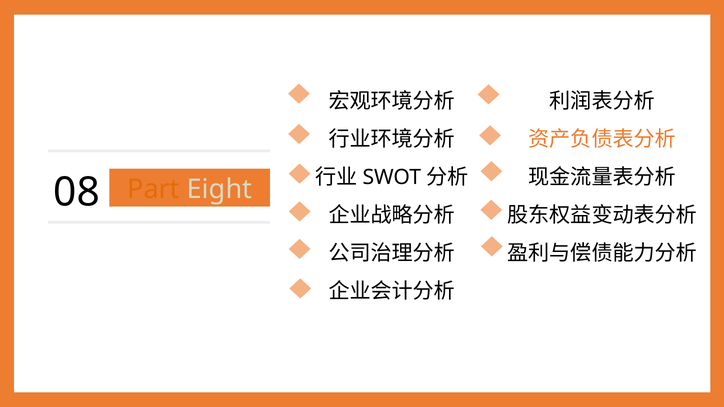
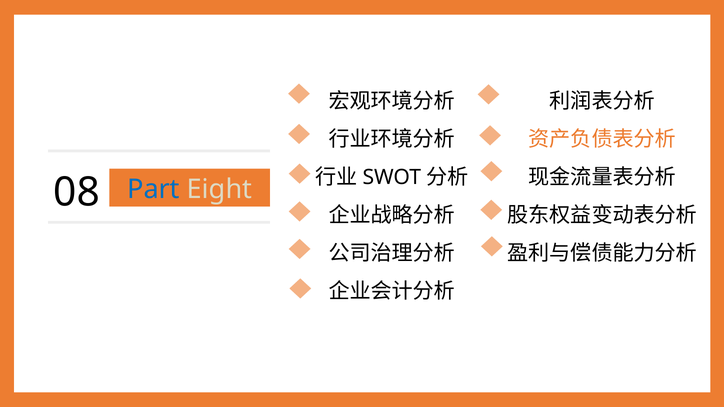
Part colour: orange -> blue
